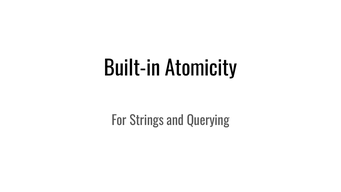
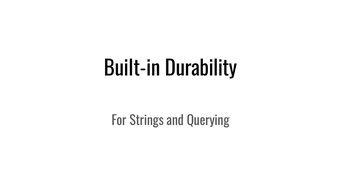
Atomicity: Atomicity -> Durability
